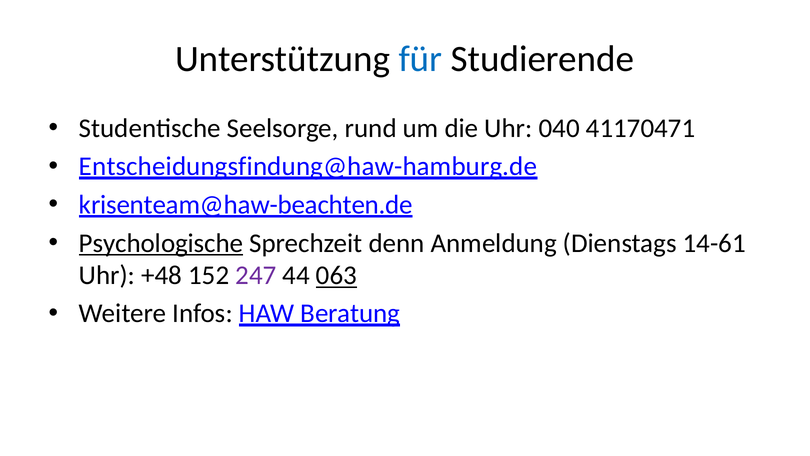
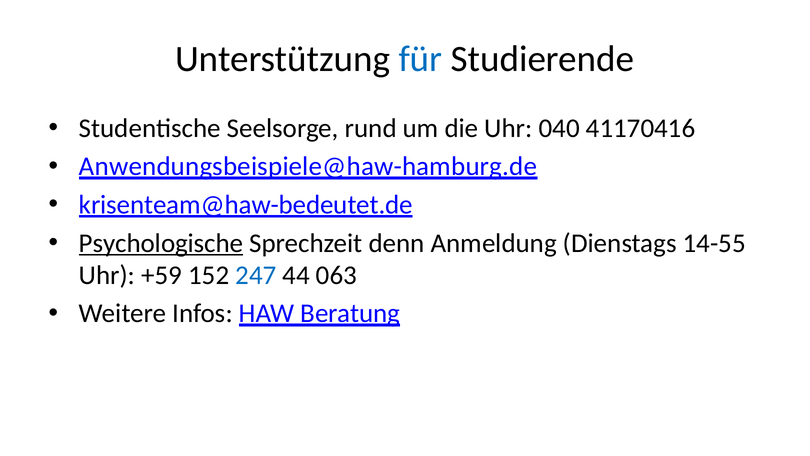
41170471: 41170471 -> 41170416
Entscheidungsfindung@haw-hamburg.de: Entscheidungsfindung@haw-hamburg.de -> Anwendungsbeispiele@haw-hamburg.de
krisenteam@haw-beachten.de: krisenteam@haw-beachten.de -> krisenteam@haw-bedeutet.de
14-61: 14-61 -> 14-55
+48: +48 -> +59
247 colour: purple -> blue
063 underline: present -> none
